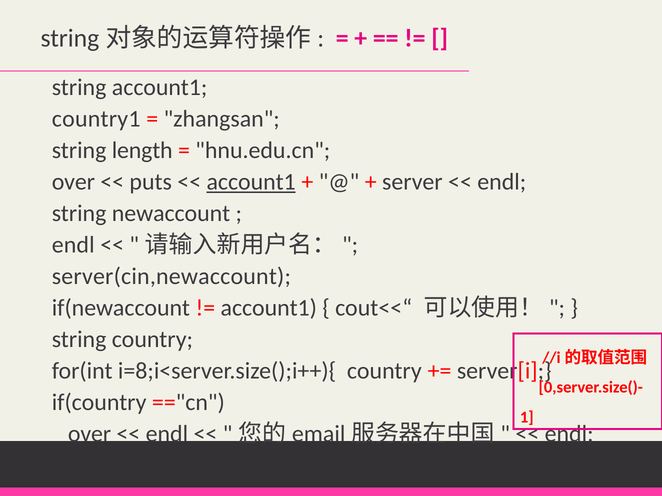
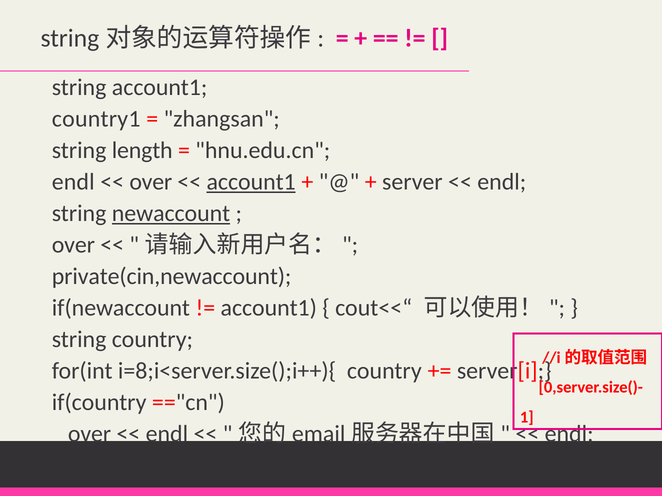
over at (73, 182): over -> endl
puts at (151, 182): puts -> over
newaccount underline: none -> present
endl at (73, 245): endl -> over
server(cin,newaccount: server(cin,newaccount -> private(cin,newaccount
